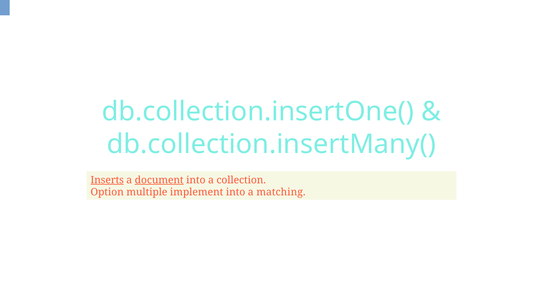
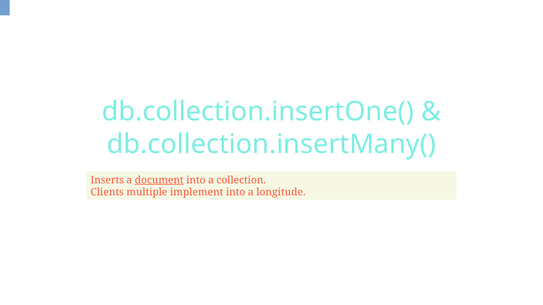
Inserts underline: present -> none
Option: Option -> Clients
matching: matching -> longitude
